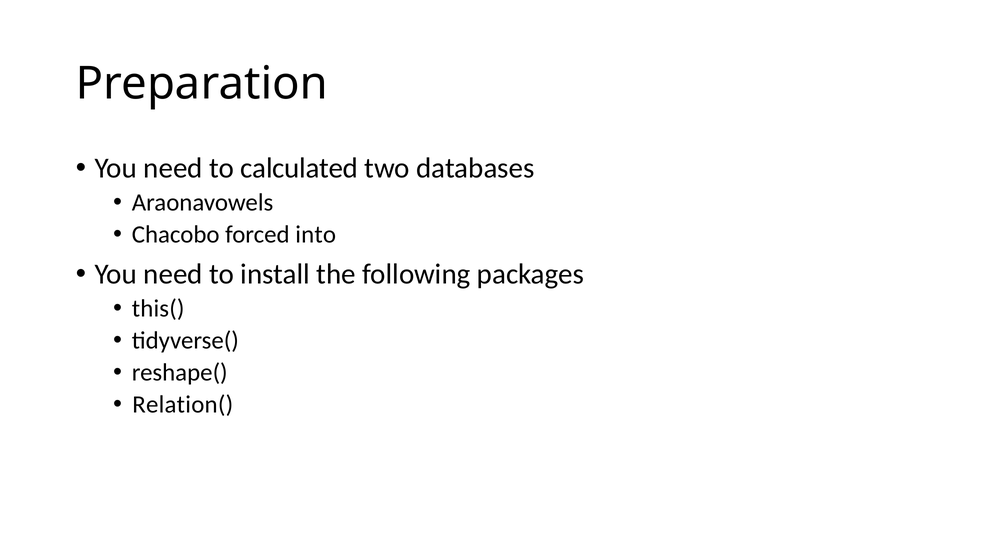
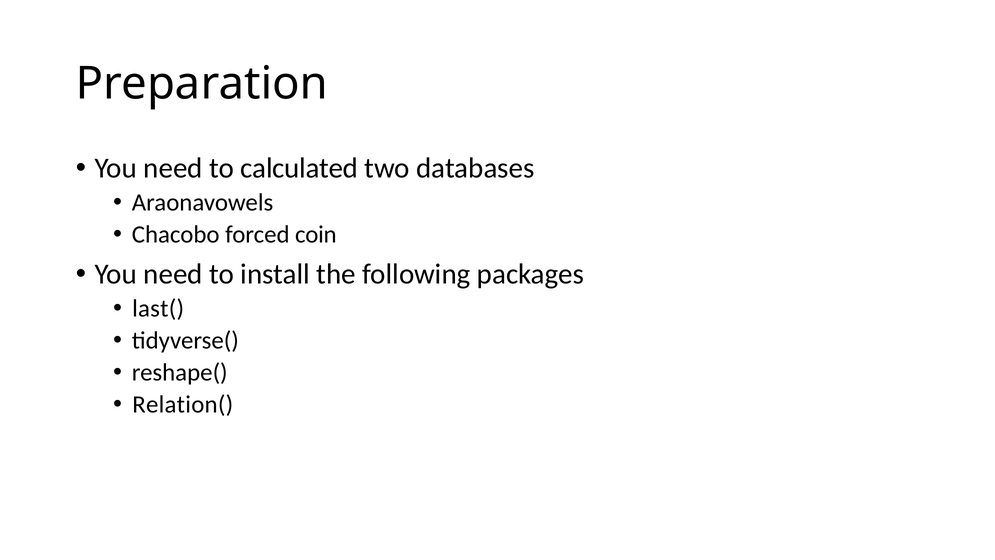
into: into -> coin
this(: this( -> last(
